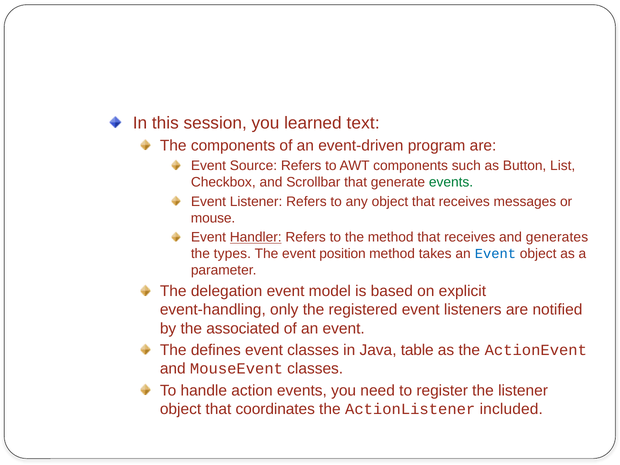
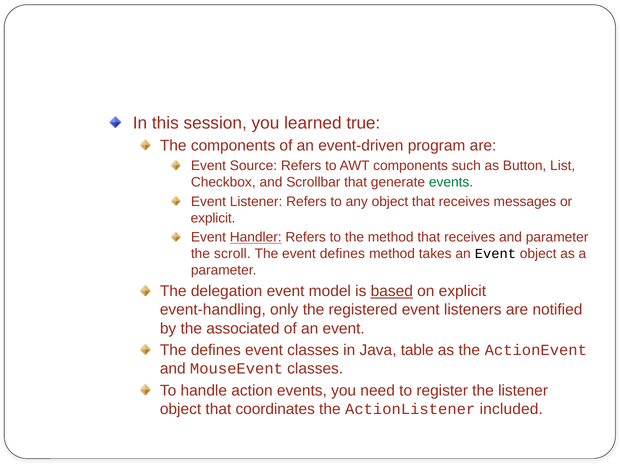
text: text -> true
mouse at (213, 218): mouse -> explicit
and generates: generates -> parameter
types: types -> scroll
event position: position -> defines
Event at (495, 254) colour: blue -> black
based underline: none -> present
